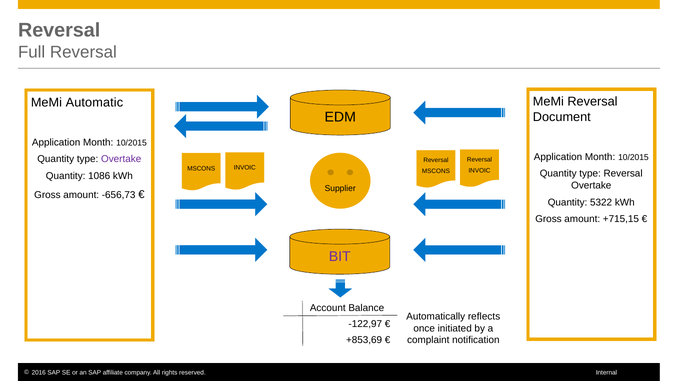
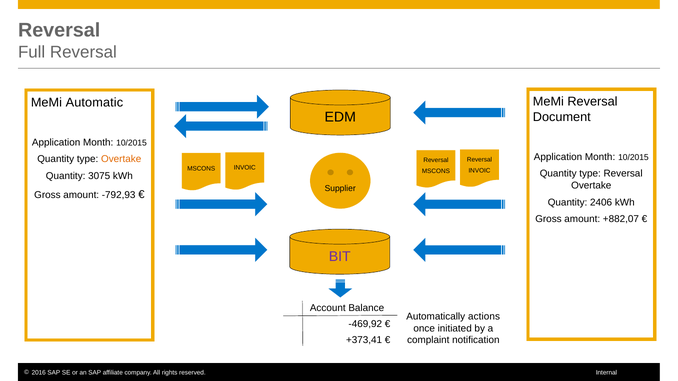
Overtake at (121, 159) colour: purple -> orange
1086: 1086 -> 3075
-656,73: -656,73 -> -792,93
5322: 5322 -> 2406
+715,15: +715,15 -> +882,07
reflects: reflects -> actions
-122,97: -122,97 -> -469,92
+853,69: +853,69 -> +373,41
